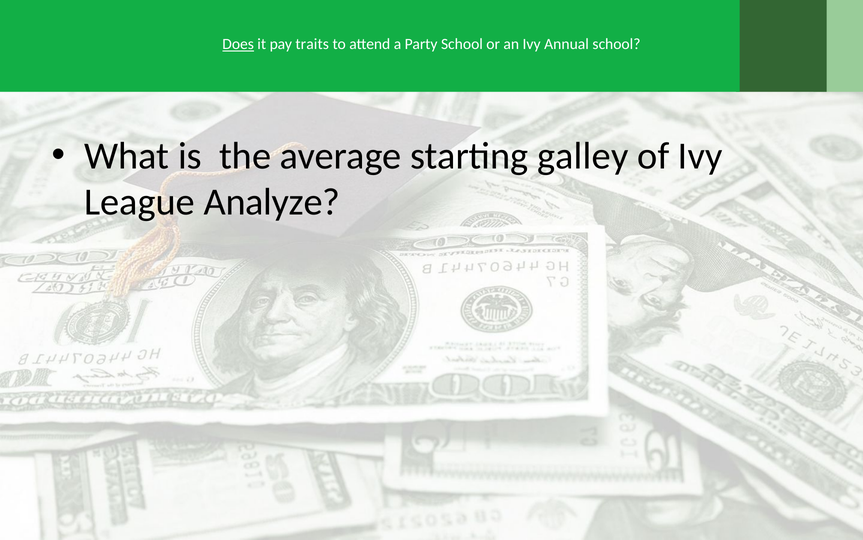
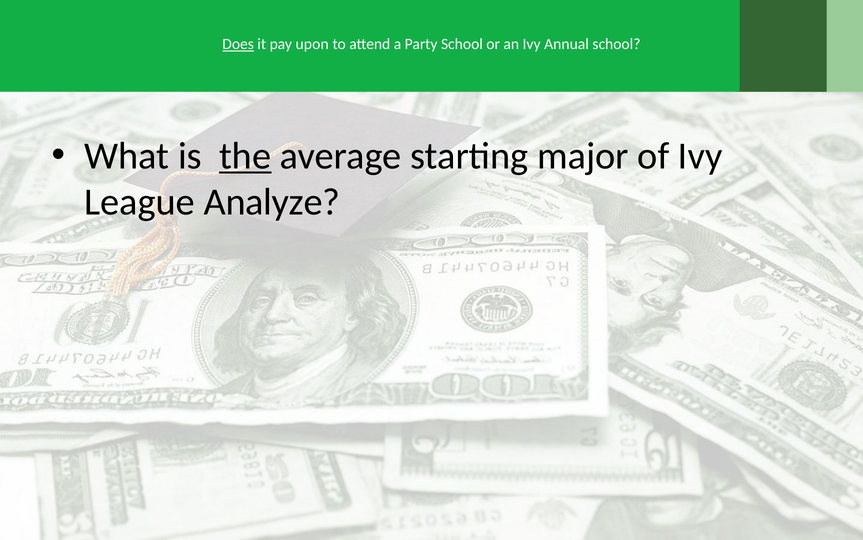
traits: traits -> upon
the underline: none -> present
galley: galley -> major
